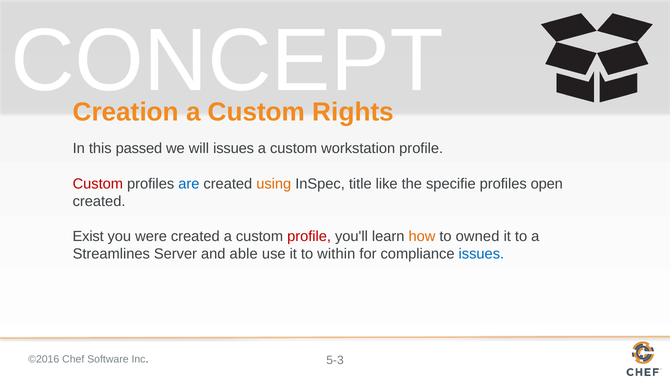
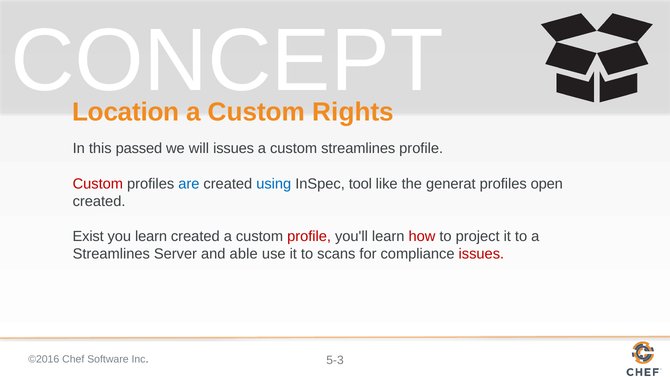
Creation: Creation -> Location
custom workstation: workstation -> streamlines
using colour: orange -> blue
title: title -> tool
specifie: specifie -> generat
you were: were -> learn
how colour: orange -> red
owned: owned -> project
within: within -> scans
issues at (481, 254) colour: blue -> red
